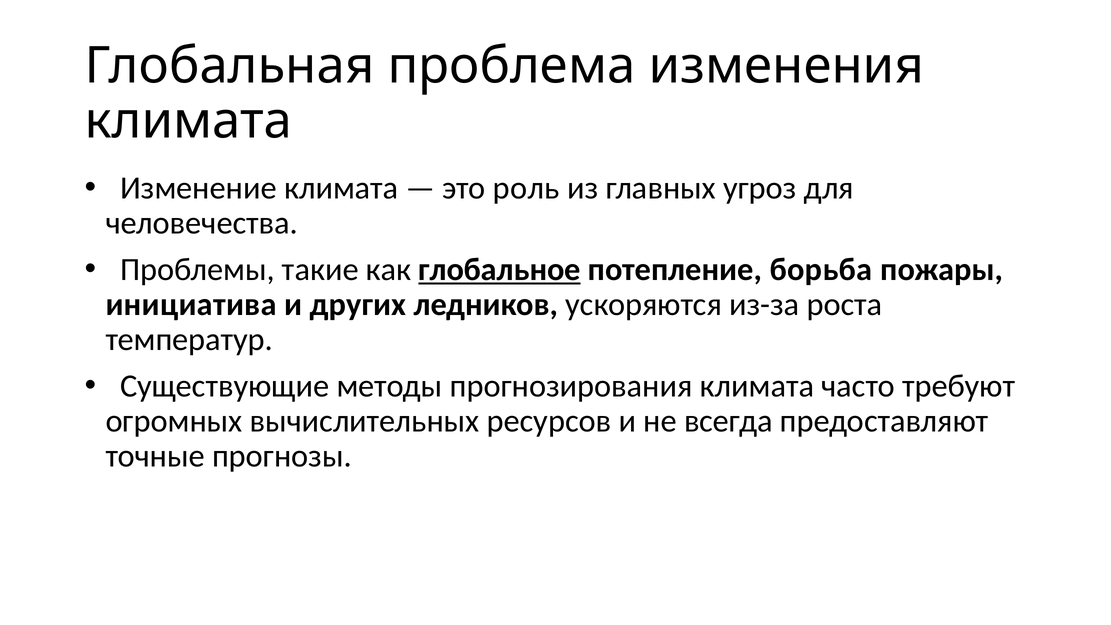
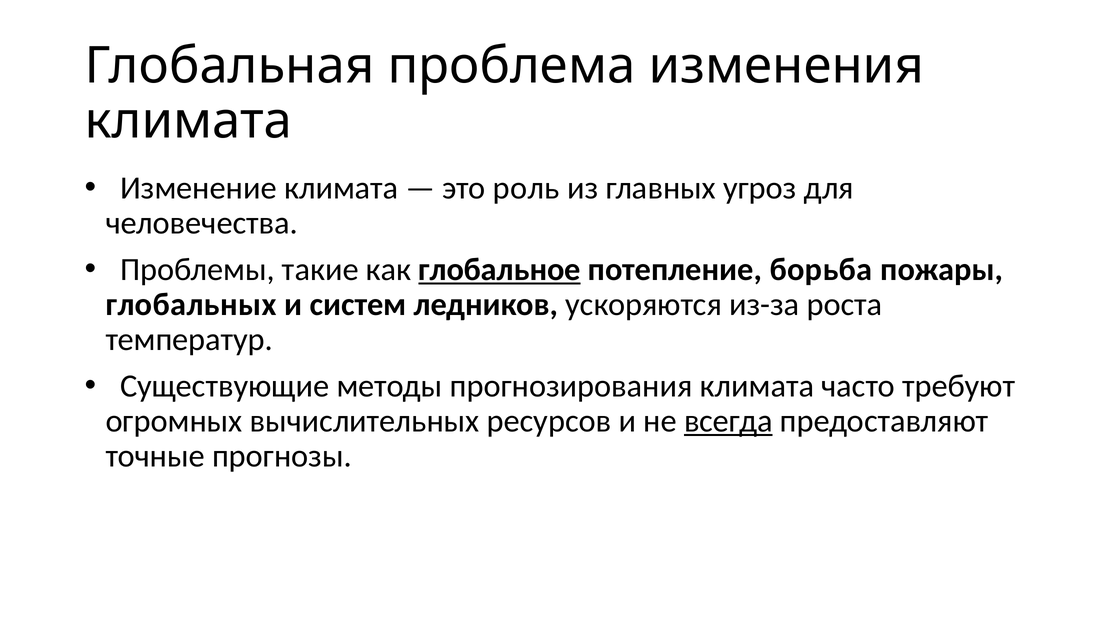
инициатива: инициатива -> глобальных
других: других -> систем
всегда underline: none -> present
